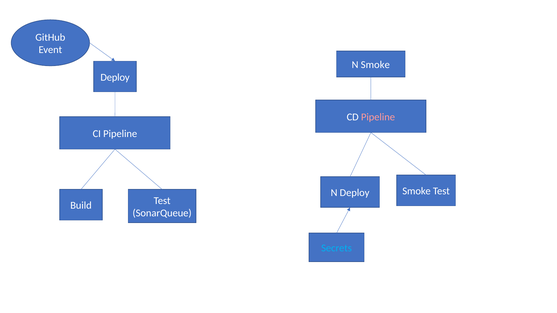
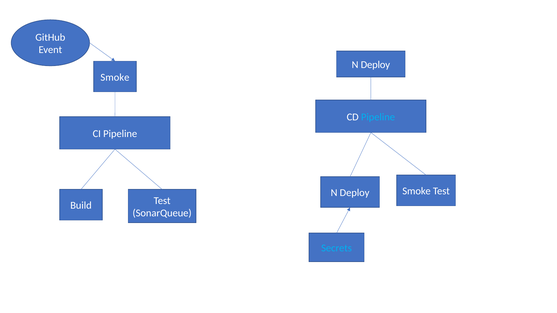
Smoke at (375, 65): Smoke -> Deploy
Deploy at (115, 77): Deploy -> Smoke
Pipeline at (378, 117) colour: pink -> light blue
